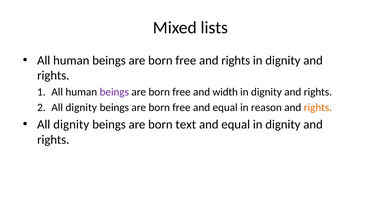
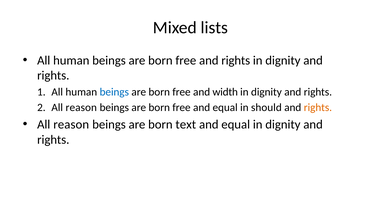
beings at (114, 92) colour: purple -> blue
dignity at (81, 108): dignity -> reason
reason: reason -> should
dignity at (71, 125): dignity -> reason
